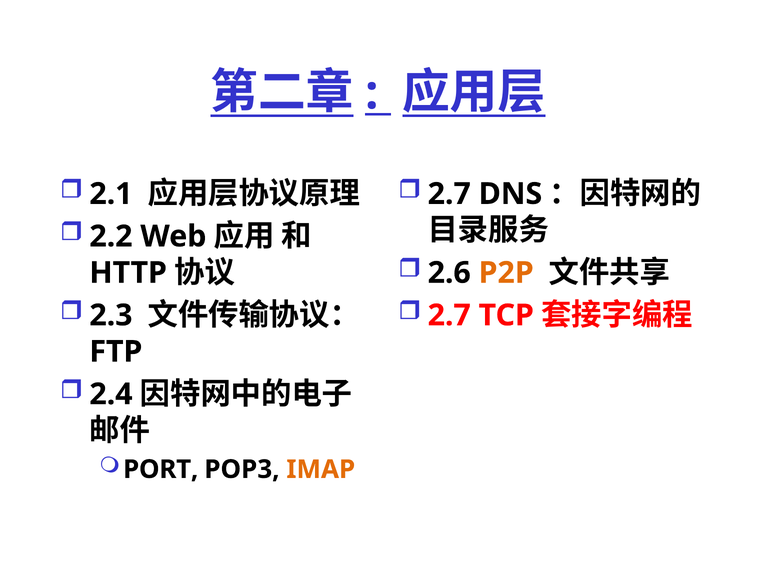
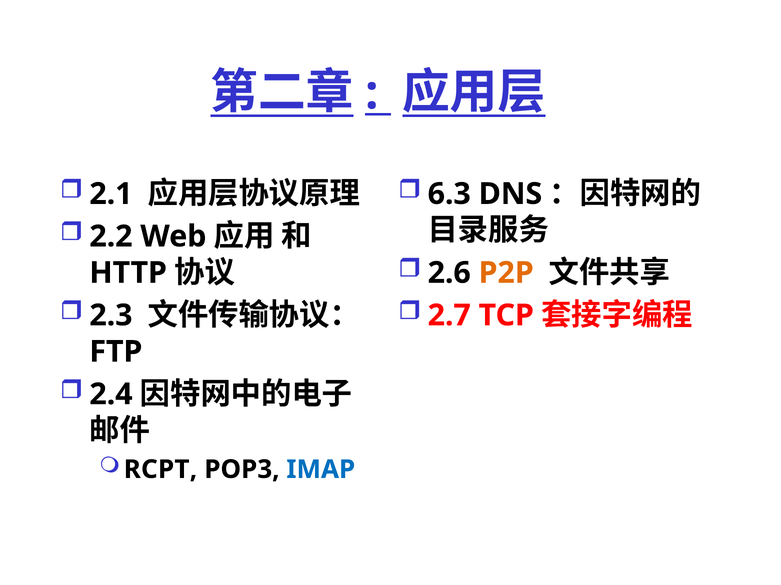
2.7 at (449, 194): 2.7 -> 6.3
PORT: PORT -> RCPT
IMAP colour: orange -> blue
